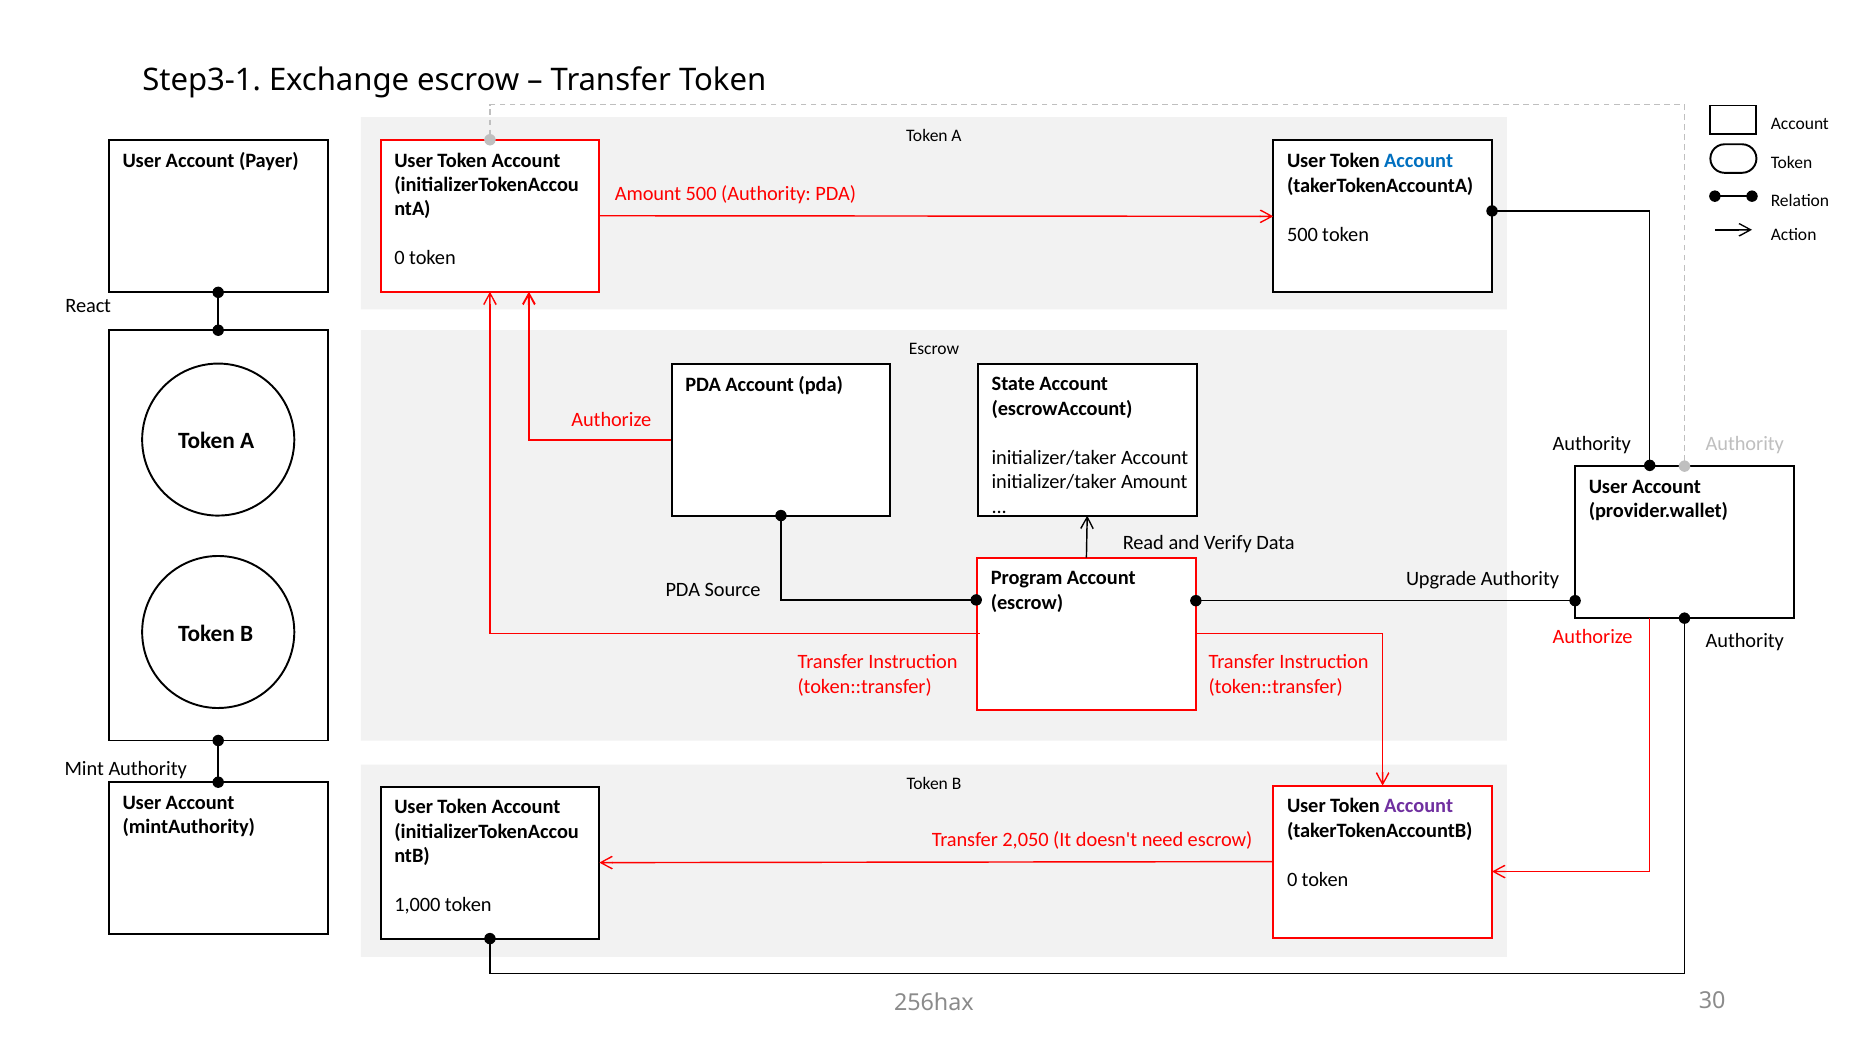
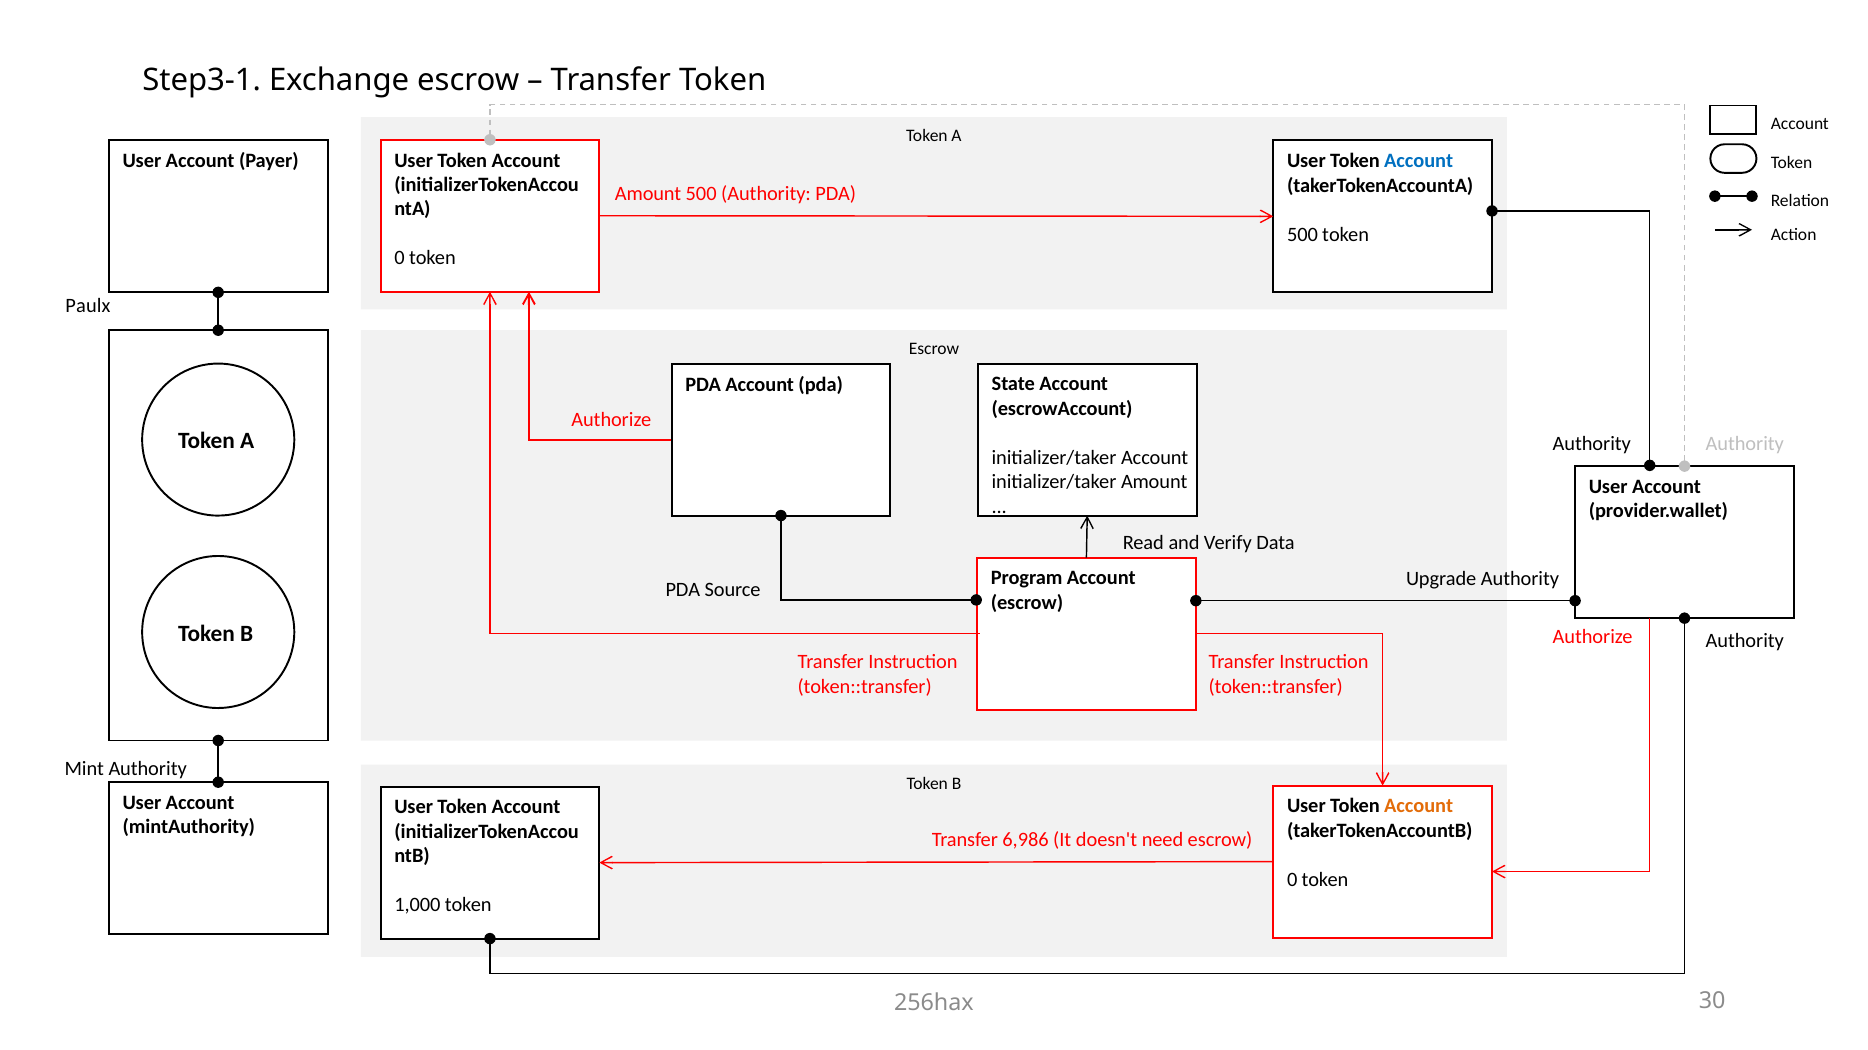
React: React -> Paulx
Account at (1419, 807) colour: purple -> orange
2,050: 2,050 -> 6,986
